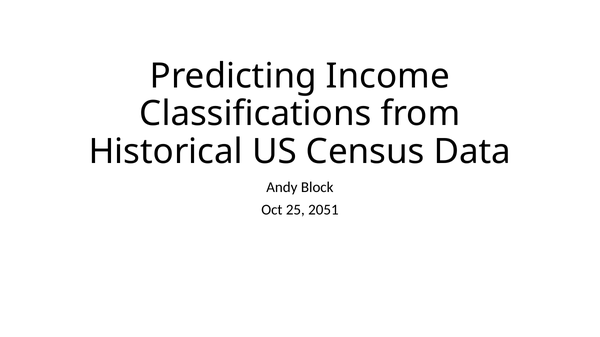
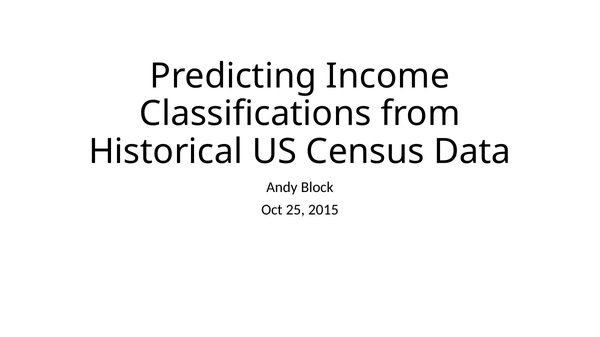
2051: 2051 -> 2015
